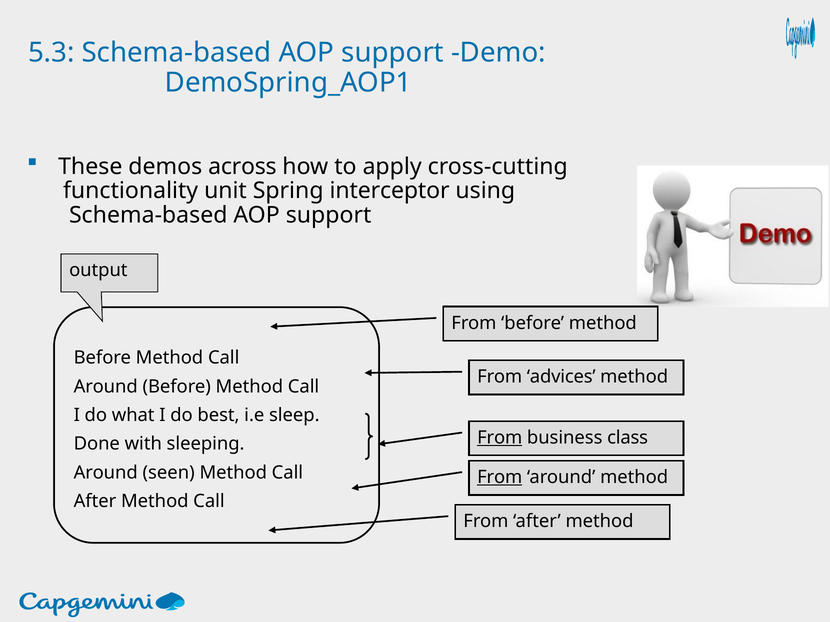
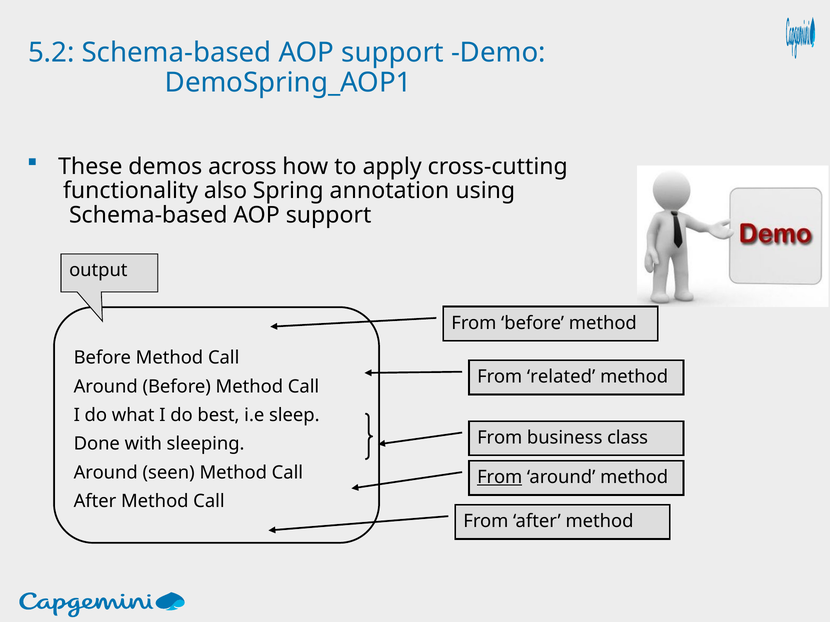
5.3: 5.3 -> 5.2
unit: unit -> also
interceptor: interceptor -> annotation
advices: advices -> related
From at (500, 438) underline: present -> none
